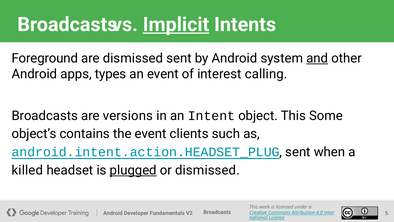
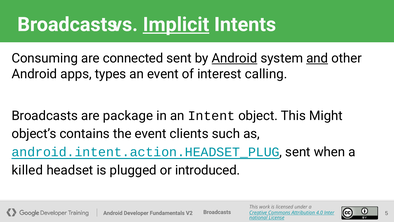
Foreground: Foreground -> Consuming
are dismissed: dismissed -> connected
Android at (234, 58) underline: none -> present
versions: versions -> package
Some: Some -> Might
plugged underline: present -> none
or dismissed: dismissed -> introduced
